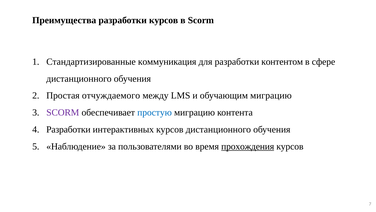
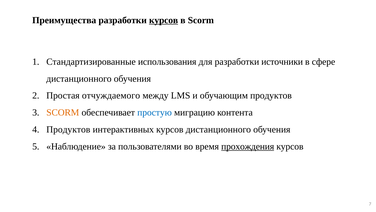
курсов at (164, 20) underline: none -> present
коммуникация: коммуникация -> использования
контентом: контентом -> источники
обучающим миграцию: миграцию -> продуктов
SCORM at (63, 112) colour: purple -> orange
Разработки at (68, 129): Разработки -> Продуктов
